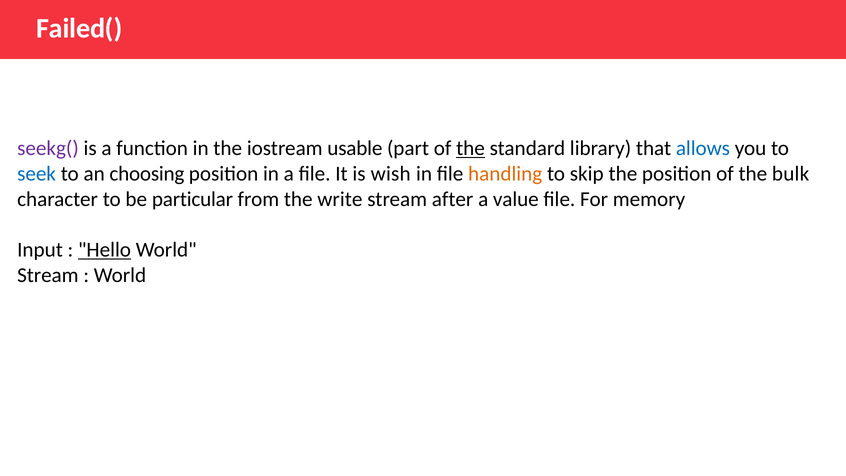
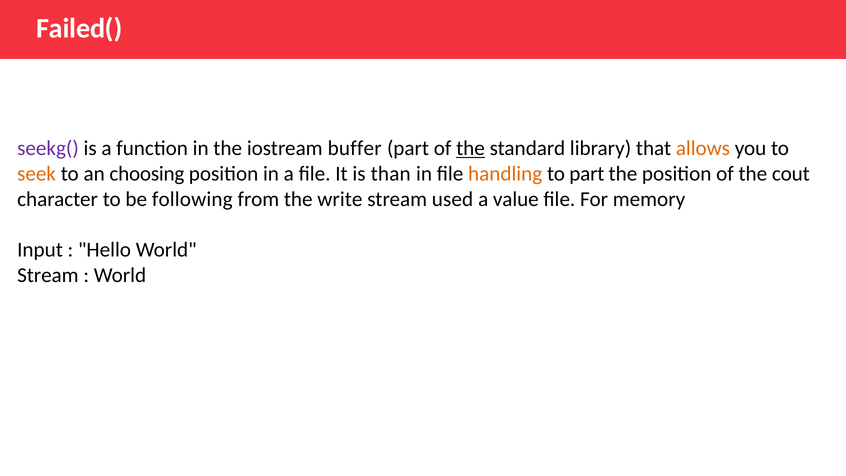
usable: usable -> buffer
allows colour: blue -> orange
seek colour: blue -> orange
wish: wish -> than
to skip: skip -> part
bulk: bulk -> cout
particular: particular -> following
after: after -> used
Hello underline: present -> none
